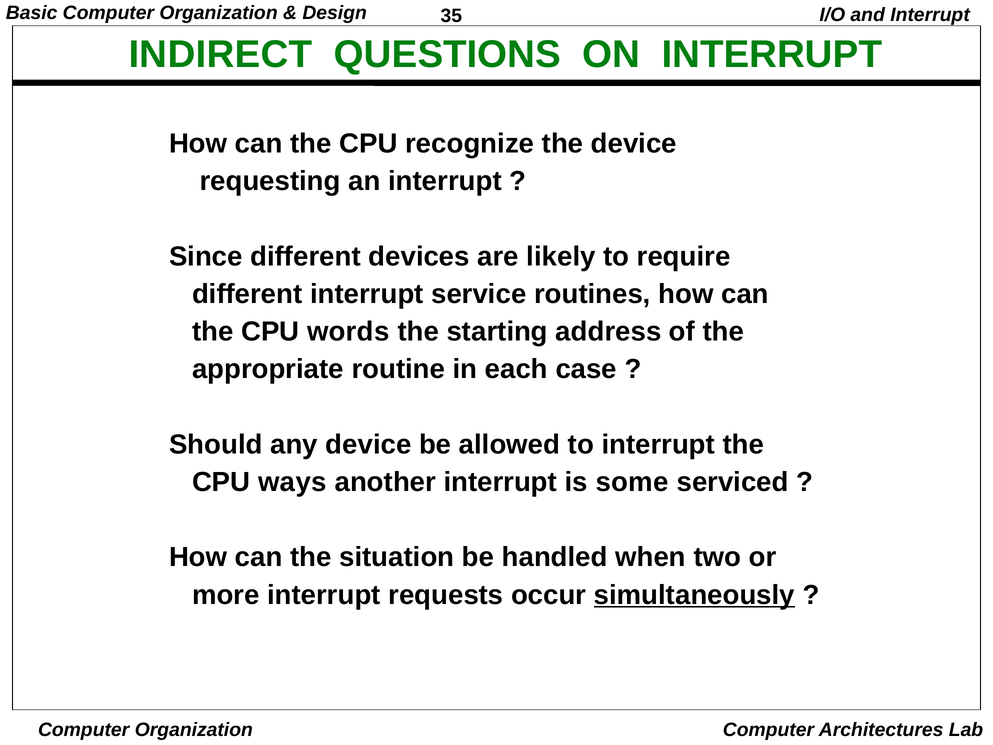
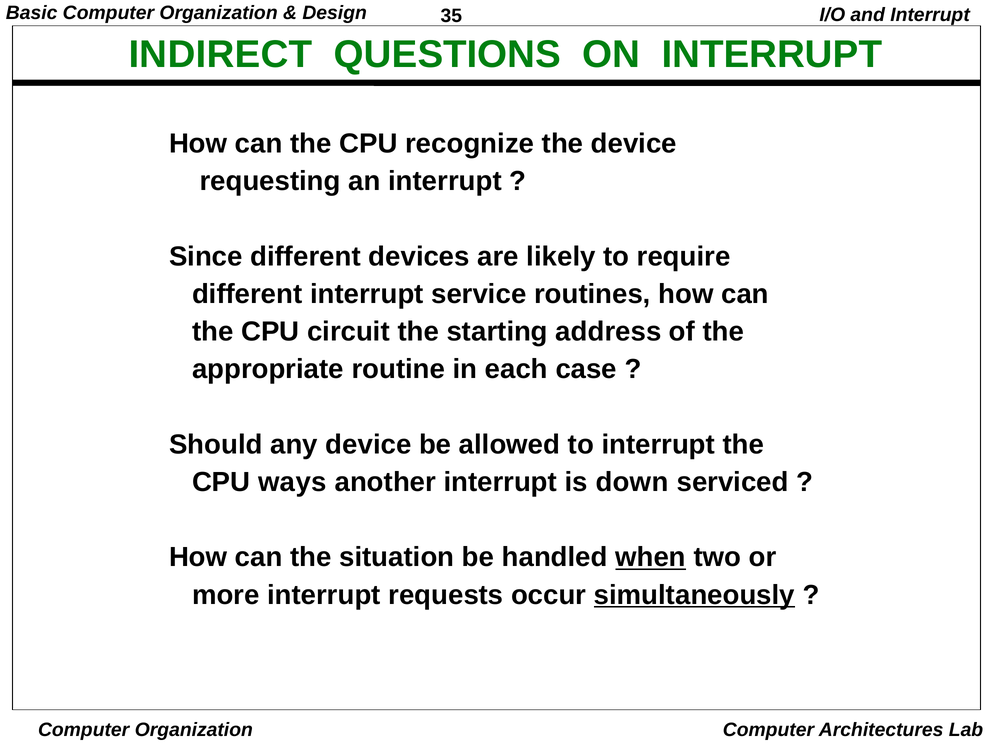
words: words -> circuit
some: some -> down
when underline: none -> present
